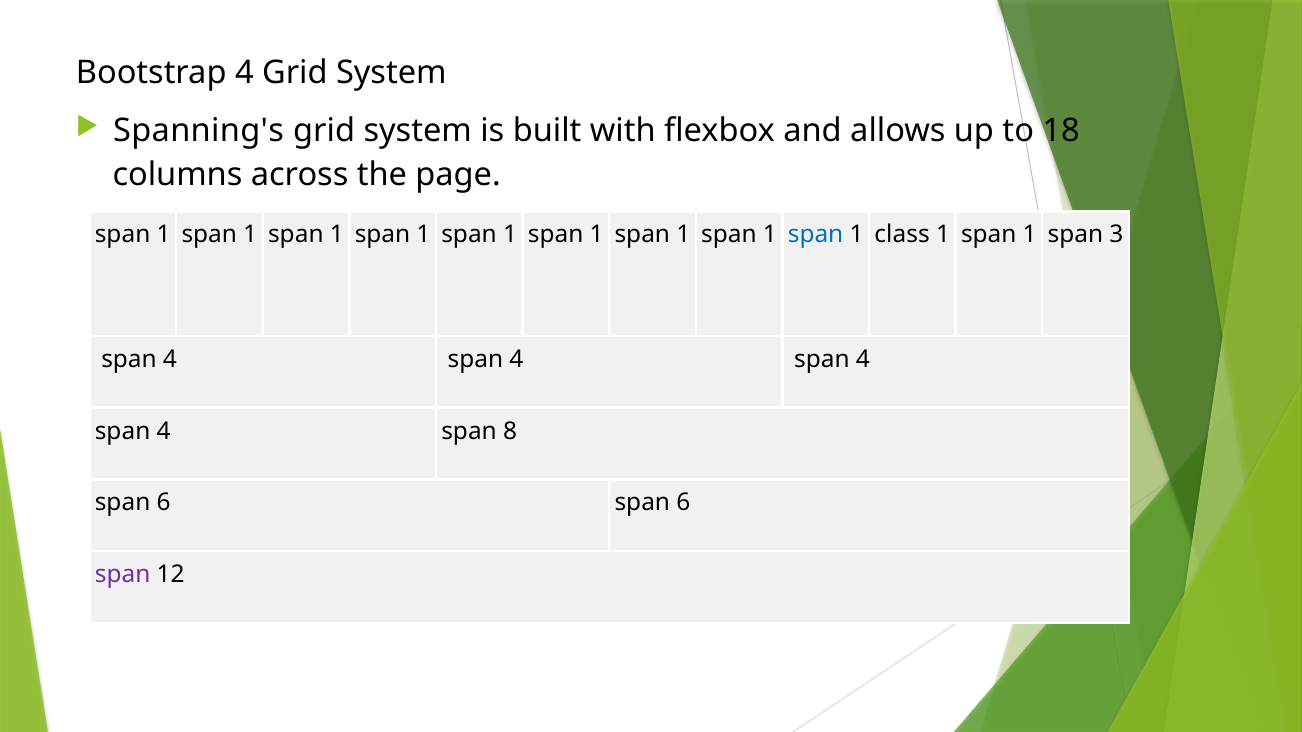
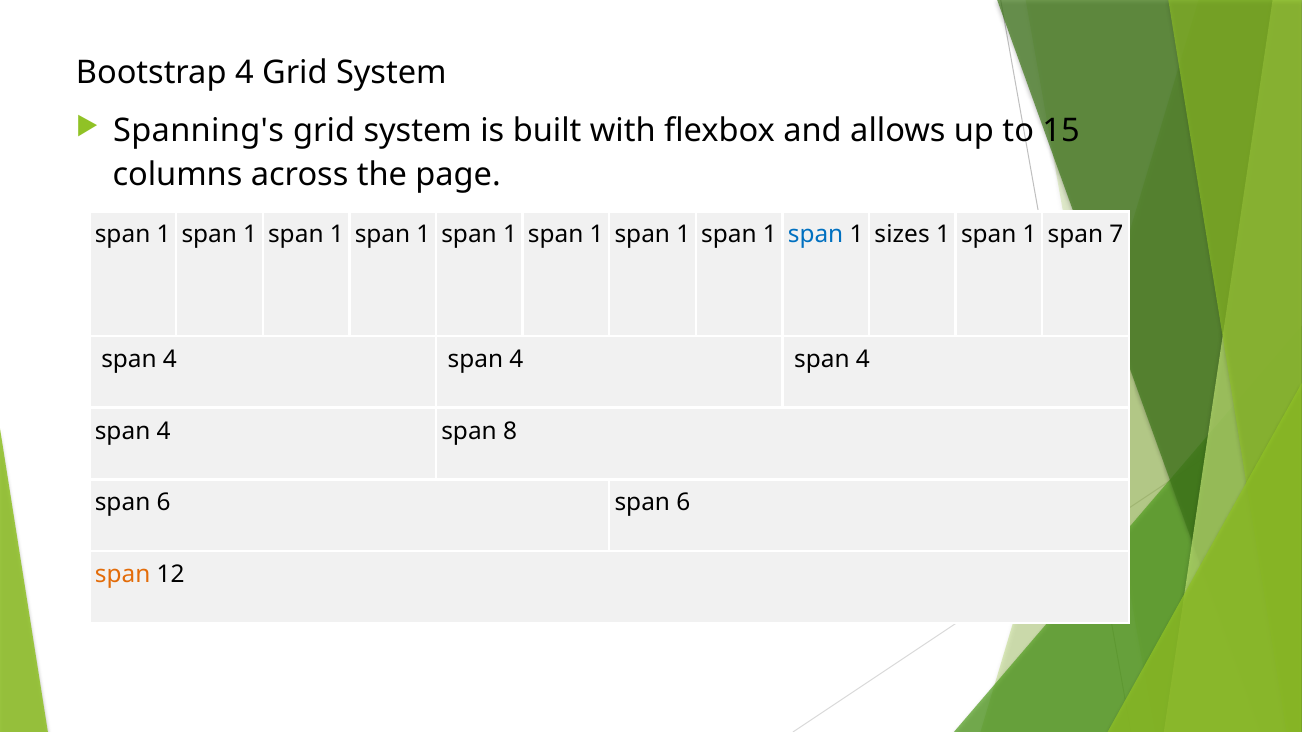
18: 18 -> 15
class: class -> sizes
3: 3 -> 7
span at (123, 575) colour: purple -> orange
